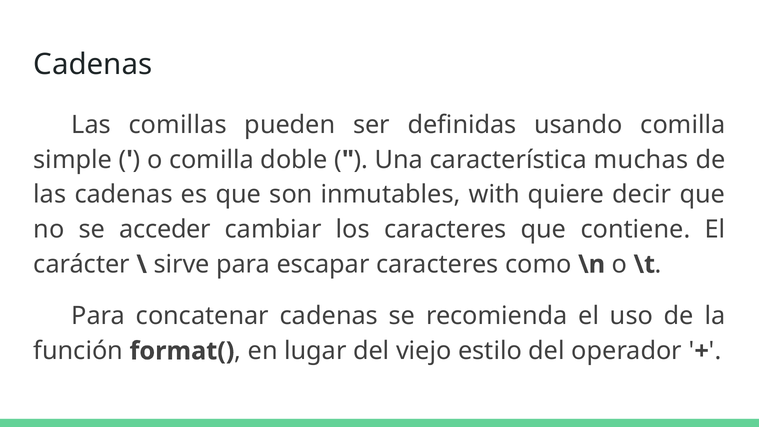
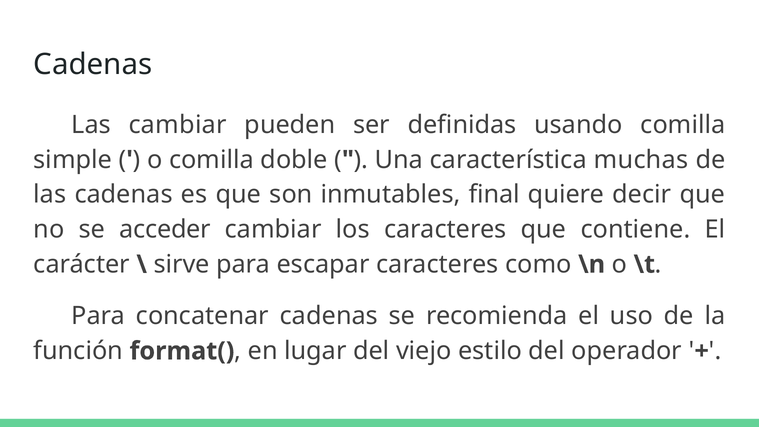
Las comillas: comillas -> cambiar
with: with -> final
